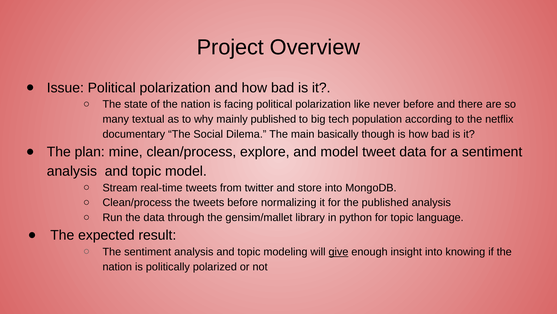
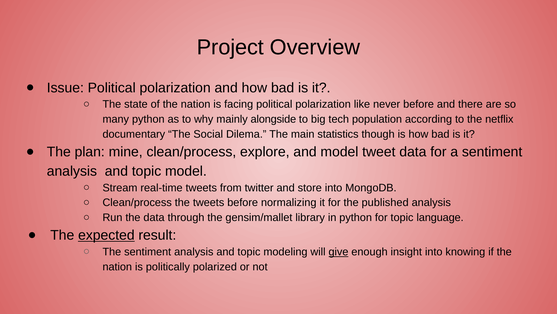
many textual: textual -> python
mainly published: published -> alongside
basically: basically -> statistics
expected underline: none -> present
